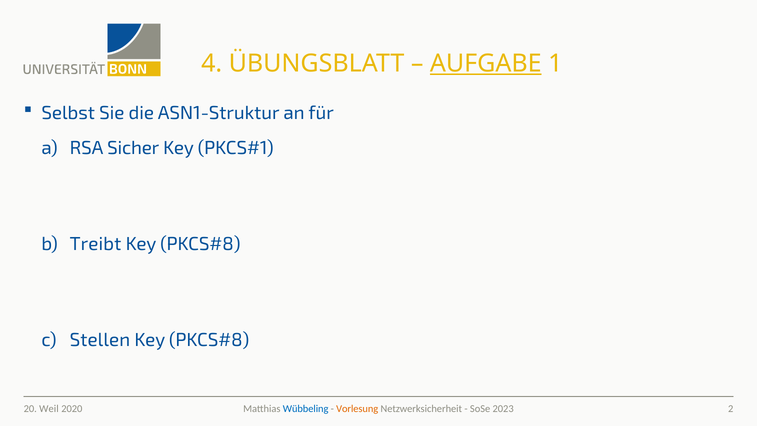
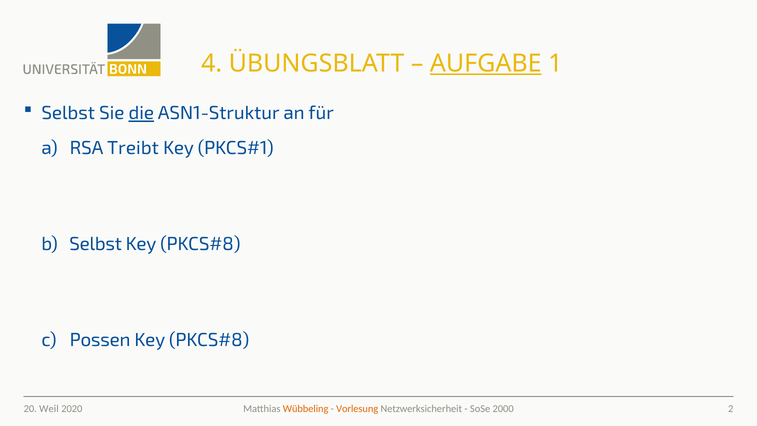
die underline: none -> present
Sicher: Sicher -> Treibt
Treibt at (96, 244): Treibt -> Selbst
Stellen: Stellen -> Possen
Wübbeling colour: blue -> orange
2023: 2023 -> 2000
